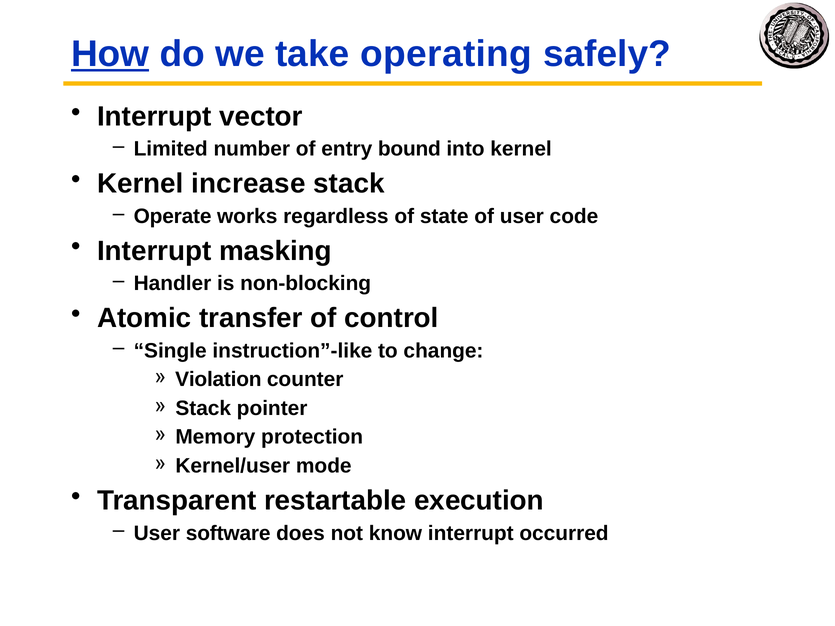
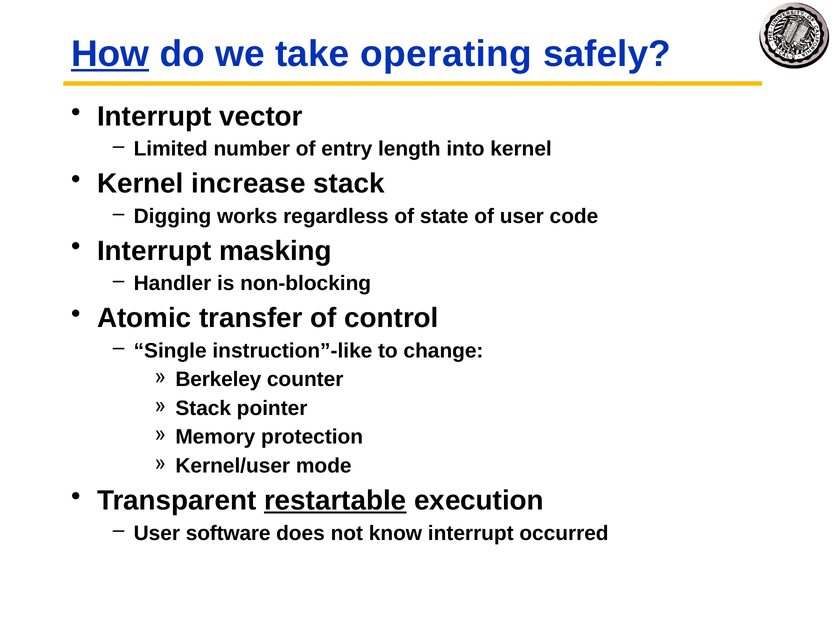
bound: bound -> length
Operate: Operate -> Digging
Violation: Violation -> Berkeley
restartable underline: none -> present
